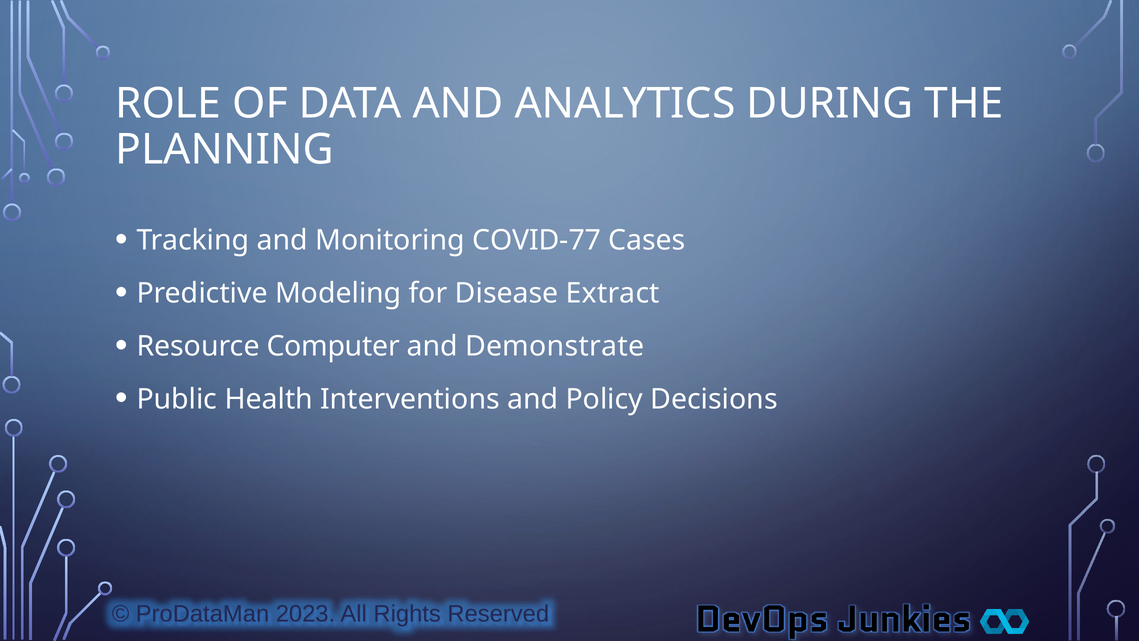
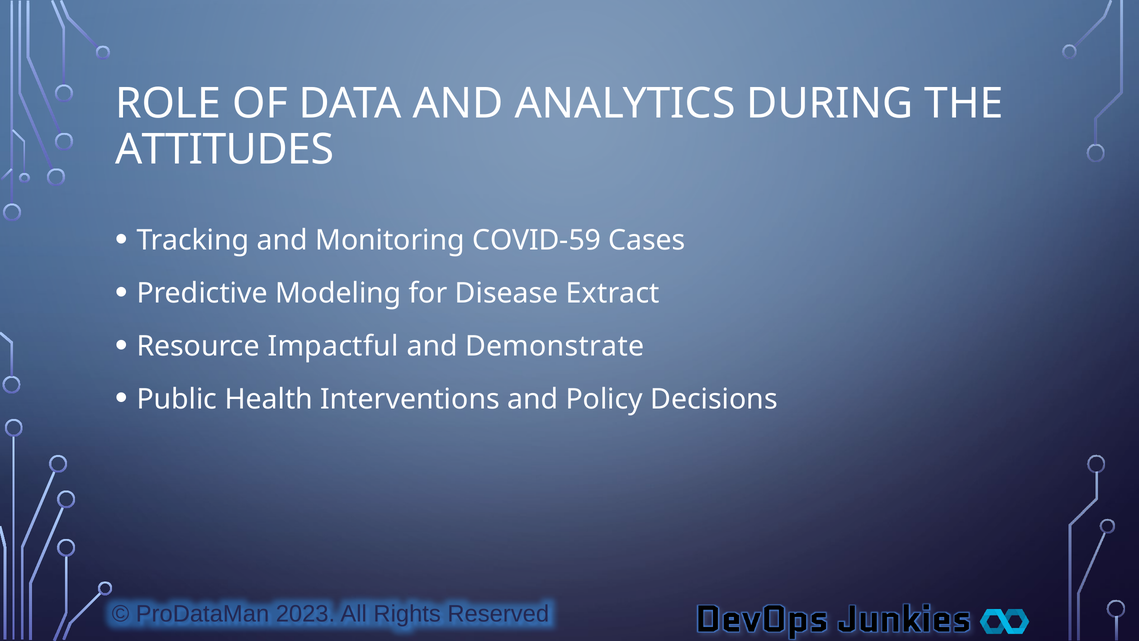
PLANNING: PLANNING -> ATTITUDES
COVID-77: COVID-77 -> COVID-59
Computer: Computer -> Impactful
